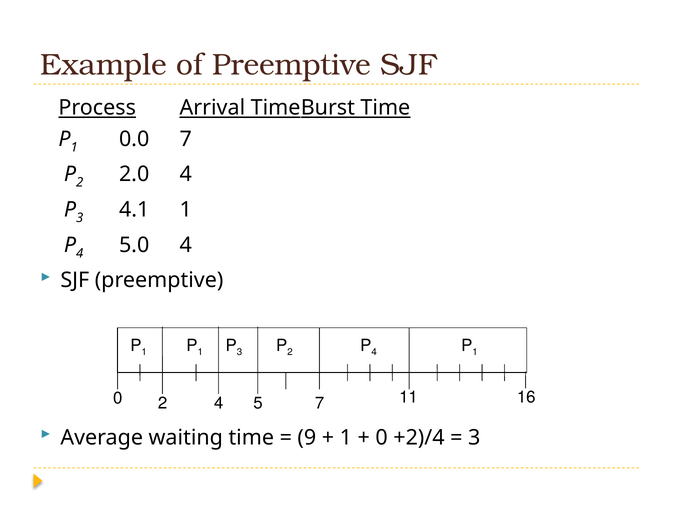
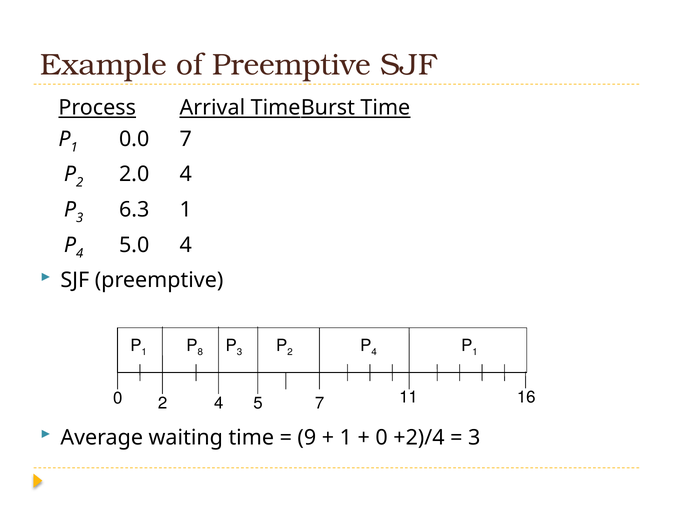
4.1: 4.1 -> 6.3
1 at (200, 352): 1 -> 8
